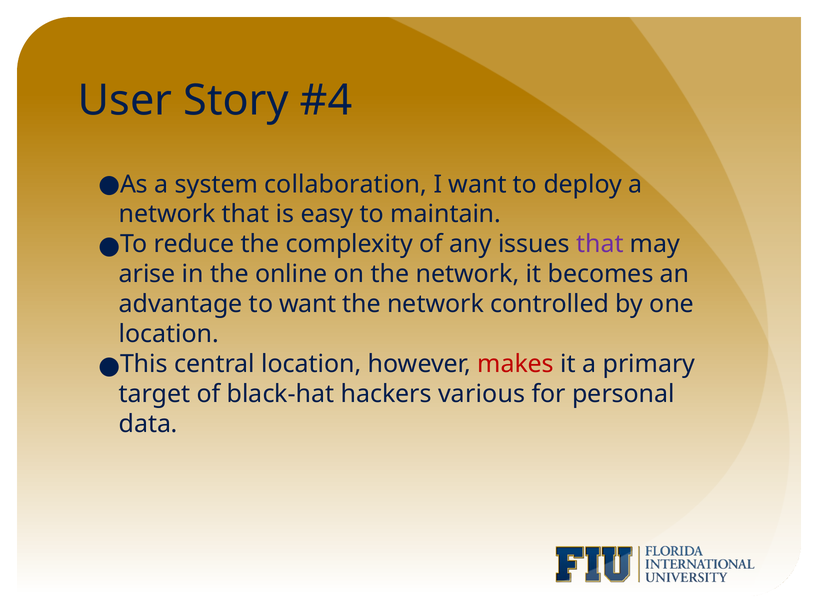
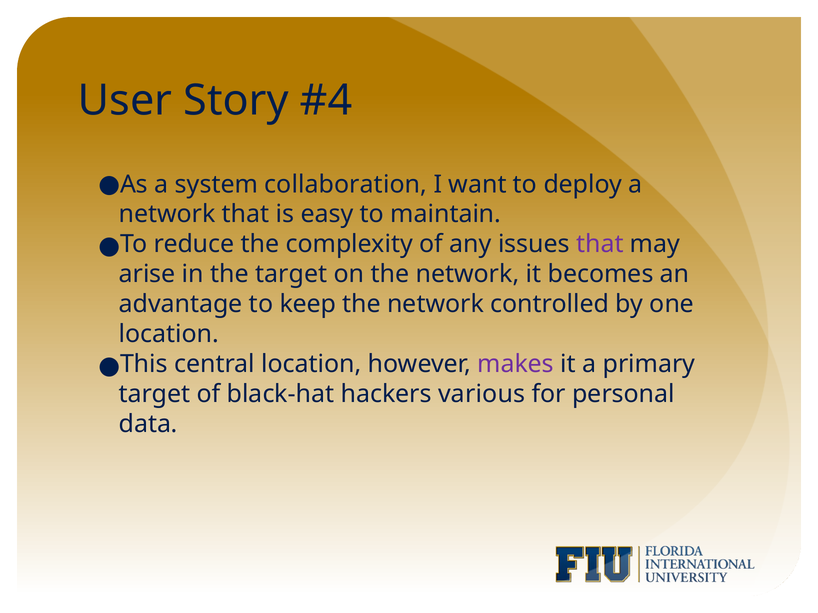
the online: online -> target
to want: want -> keep
makes colour: red -> purple
